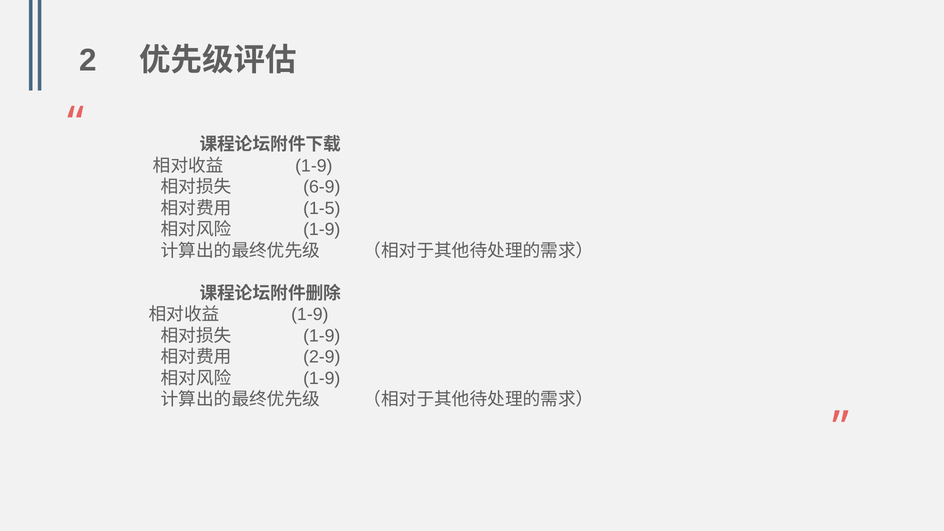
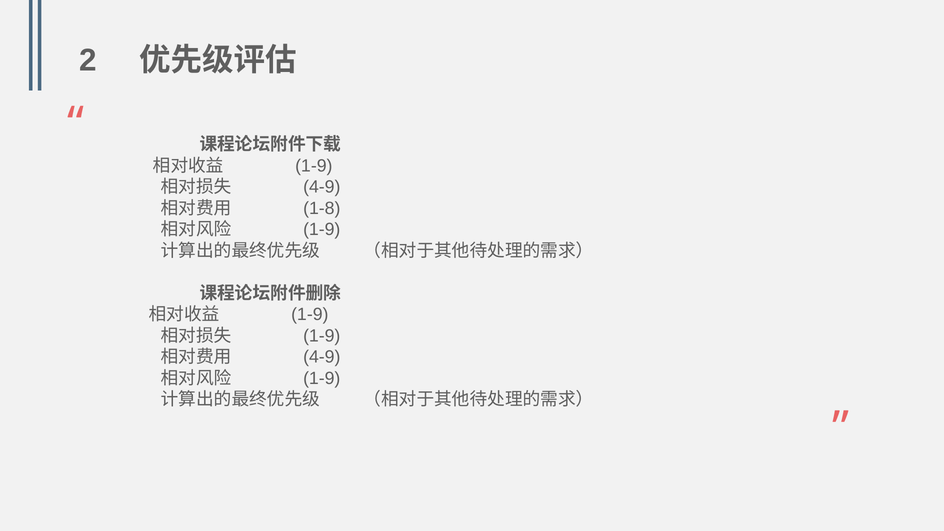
6-9 at (322, 187): 6-9 -> 4-9
1-5: 1-5 -> 1-8
2-9 at (322, 357): 2-9 -> 4-9
